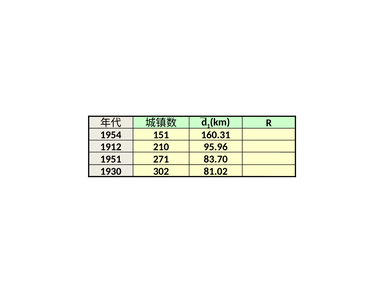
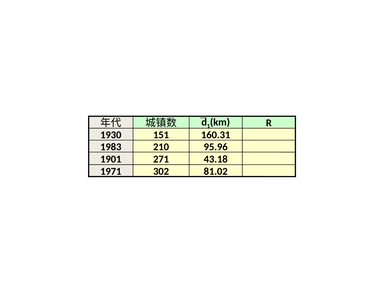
1954: 1954 -> 1930
1912: 1912 -> 1983
1951: 1951 -> 1901
83.70: 83.70 -> 43.18
1930: 1930 -> 1971
